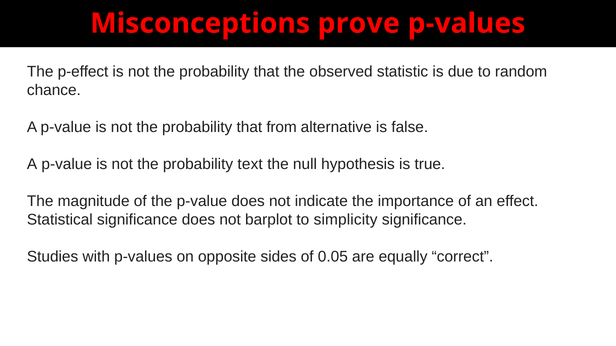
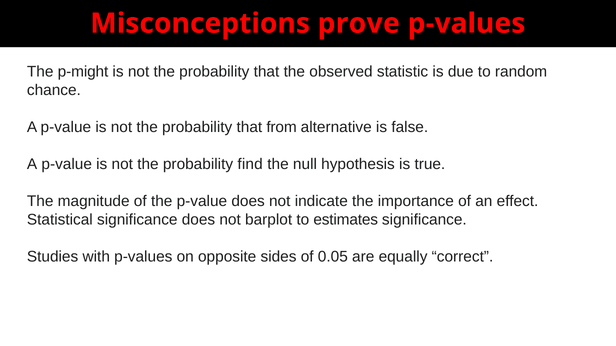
p-effect: p-effect -> p-might
text: text -> find
simplicity: simplicity -> estimates
